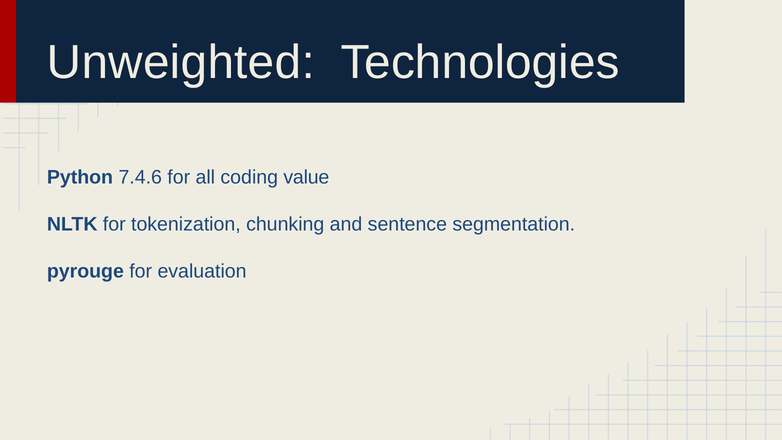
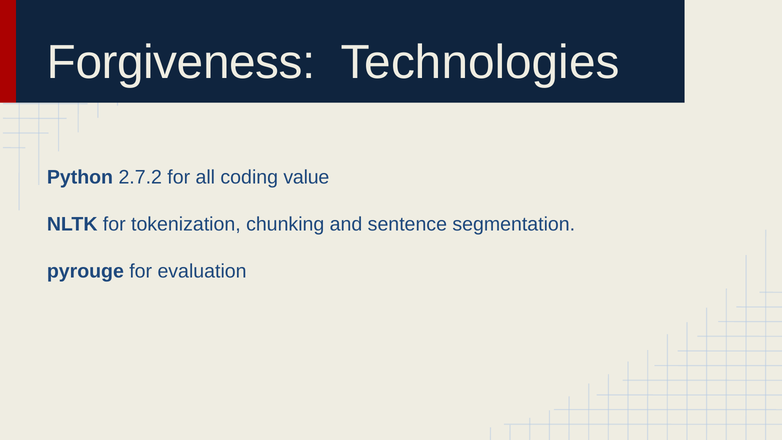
Unweighted: Unweighted -> Forgiveness
7.4.6: 7.4.6 -> 2.7.2
